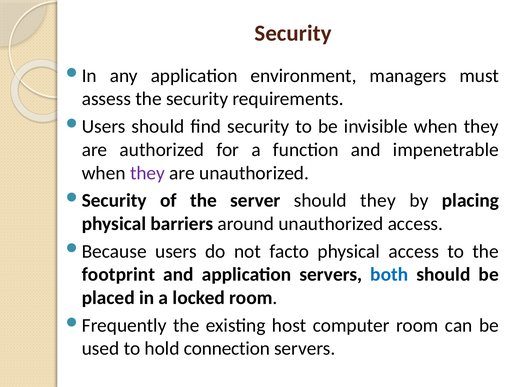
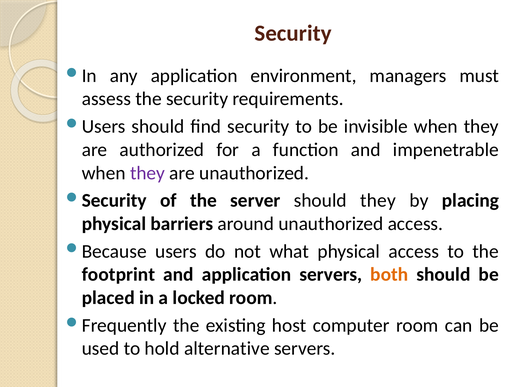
facto: facto -> what
both colour: blue -> orange
connection: connection -> alternative
